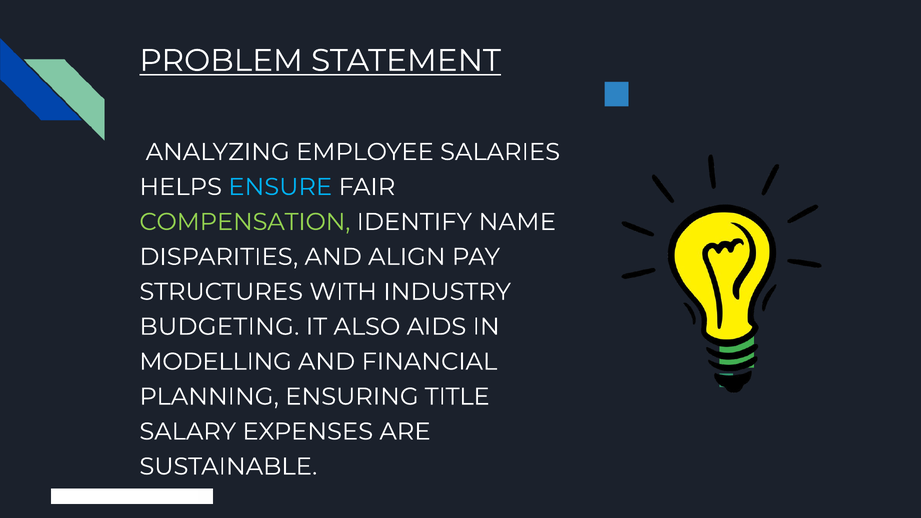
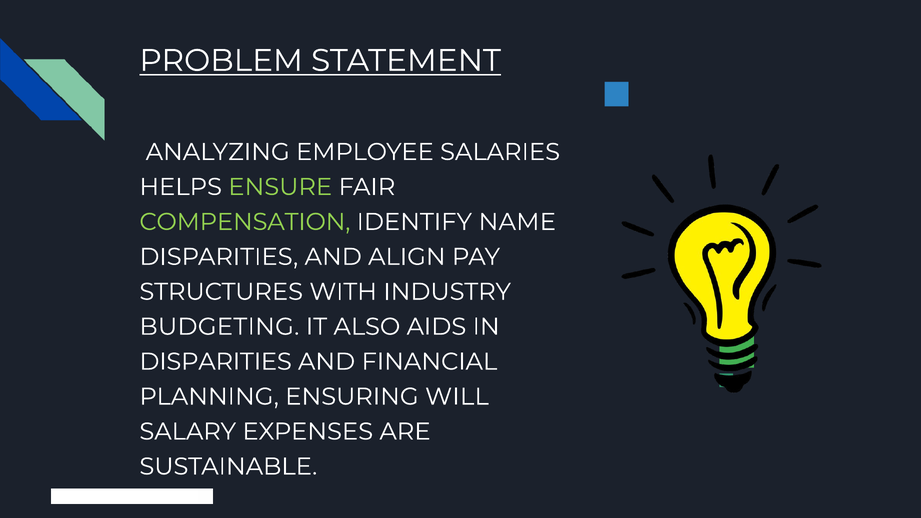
ENSURE colour: light blue -> light green
MODELLING at (216, 362): MODELLING -> DISPARITIES
TITLE: TITLE -> WILL
